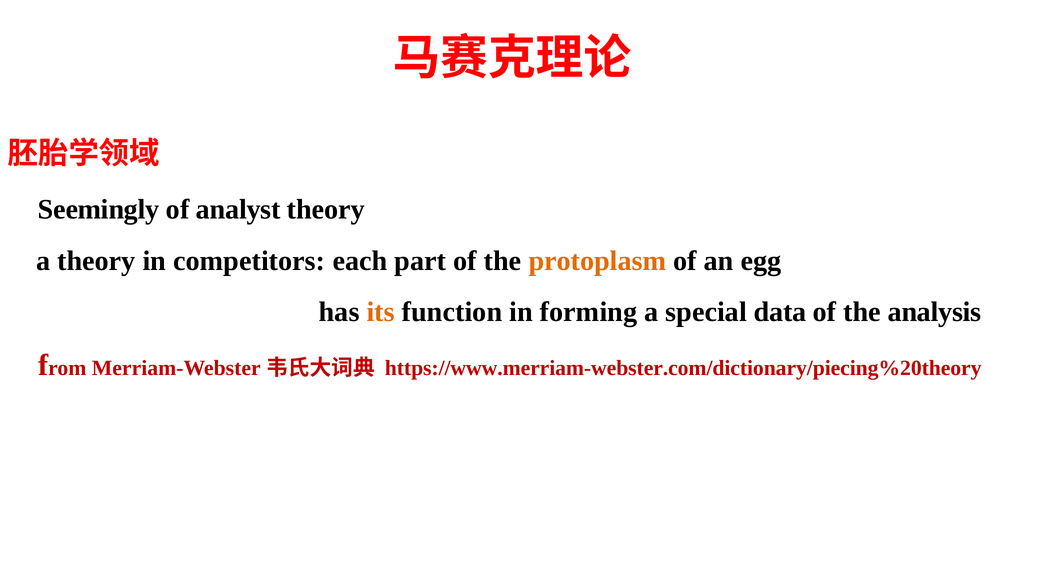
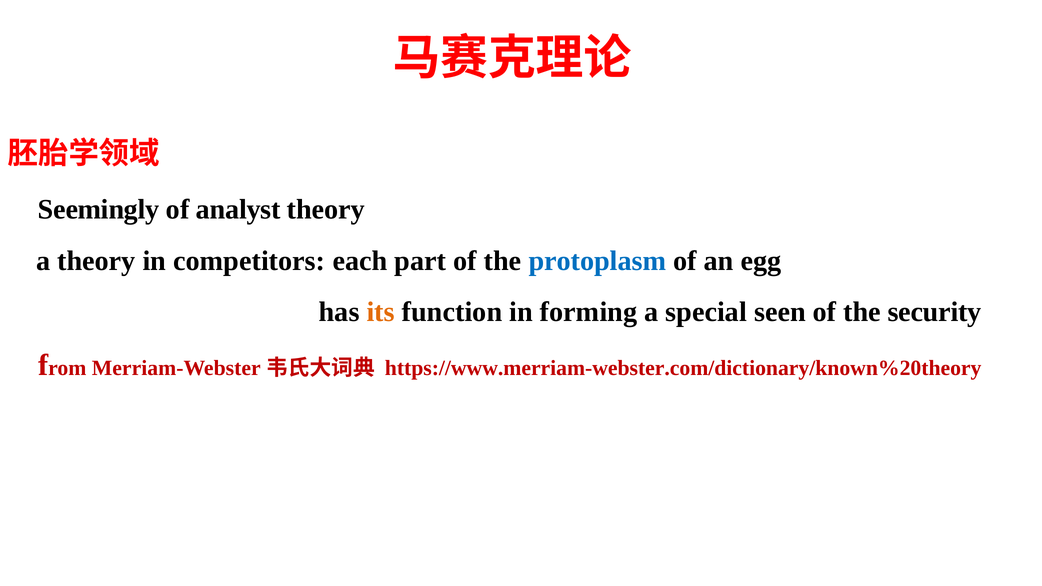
protoplasm colour: orange -> blue
data: data -> seen
analysis: analysis -> security
https://www.merriam-webster.com/dictionary/piecing%20theory: https://www.merriam-webster.com/dictionary/piecing%20theory -> https://www.merriam-webster.com/dictionary/known%20theory
